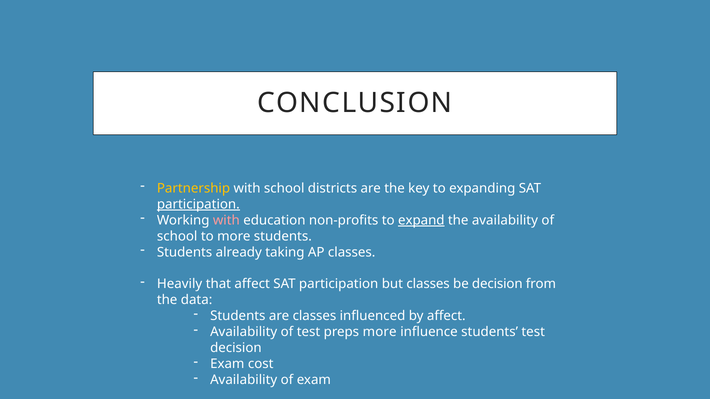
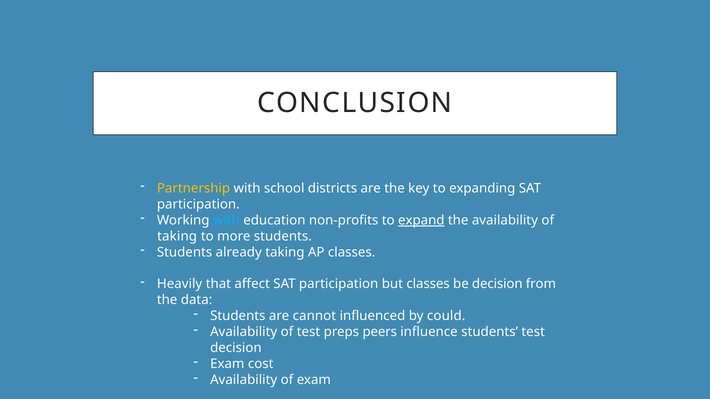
participation at (198, 204) underline: present -> none
with at (226, 220) colour: pink -> light blue
school at (177, 236): school -> taking
are classes: classes -> cannot
by affect: affect -> could
preps more: more -> peers
